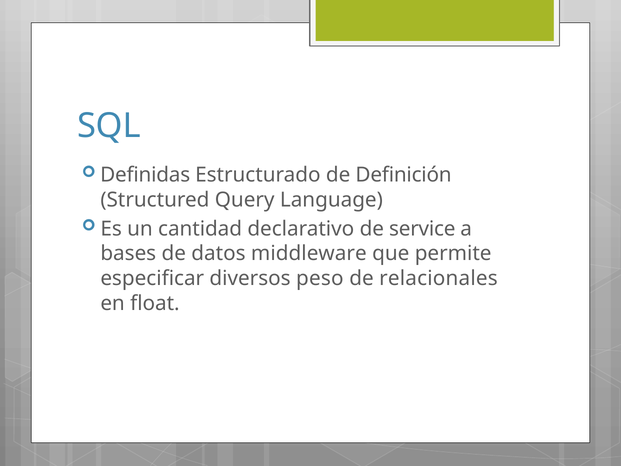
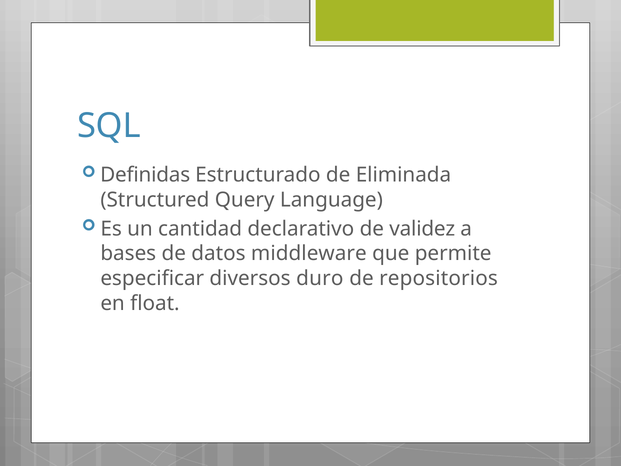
Definición: Definición -> Eliminada
service: service -> validez
peso: peso -> duro
relacionales: relacionales -> repositorios
